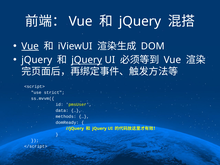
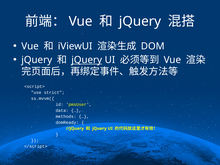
Vue at (30, 46) underline: present -> none
